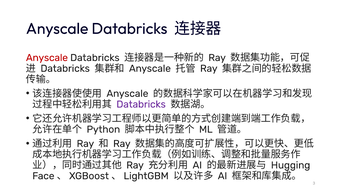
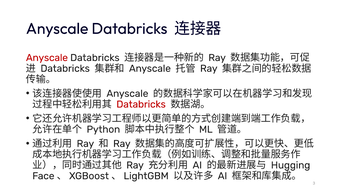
Databricks at (141, 104) colour: purple -> red
